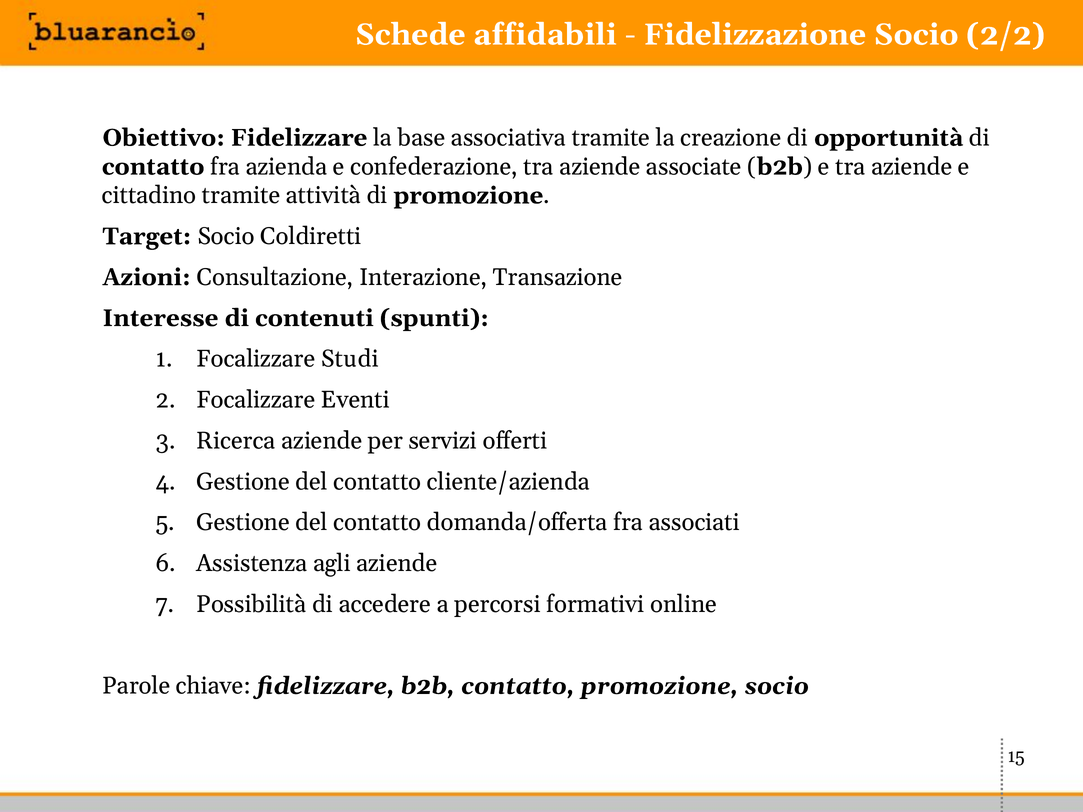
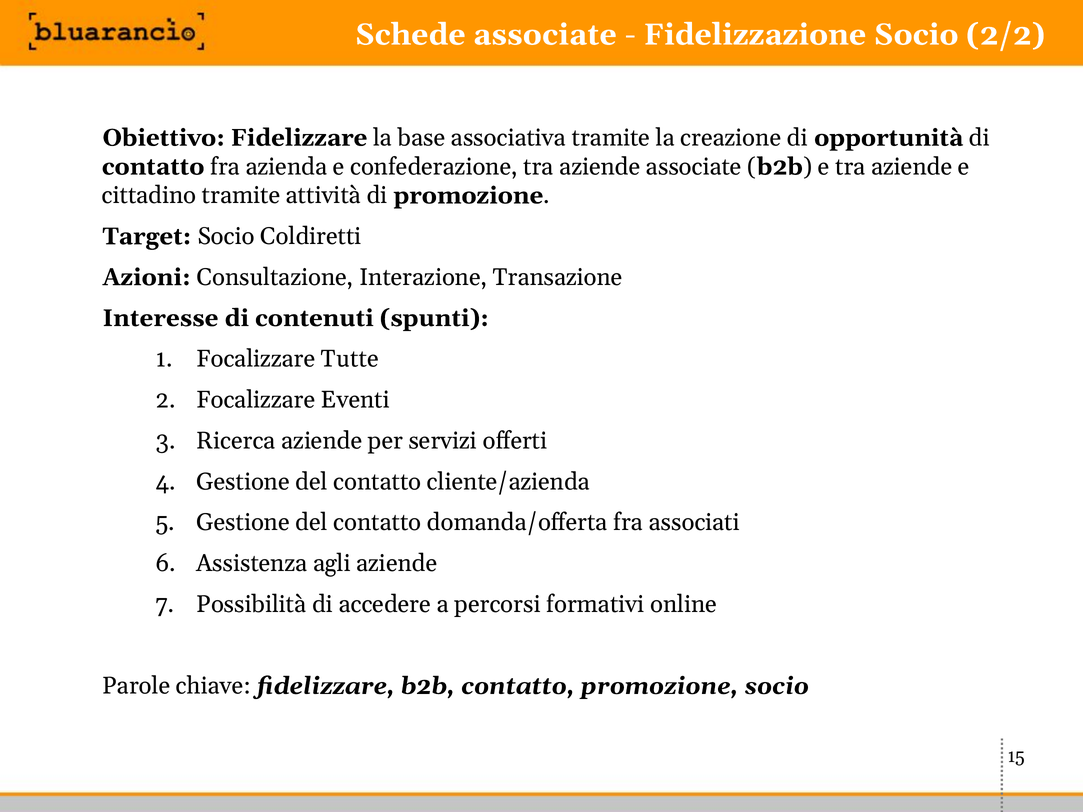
Schede affidabili: affidabili -> associate
Studi: Studi -> Tutte
